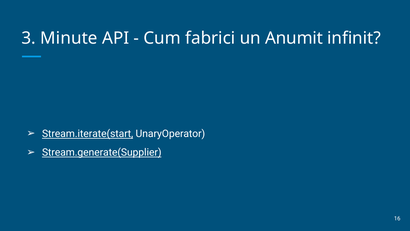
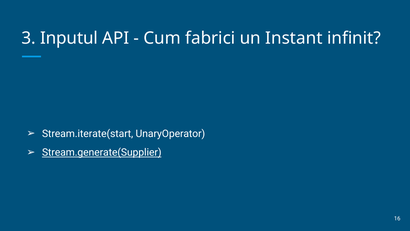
Minute: Minute -> Inputul
Anumit: Anumit -> Instant
Stream.iterate(start underline: present -> none
